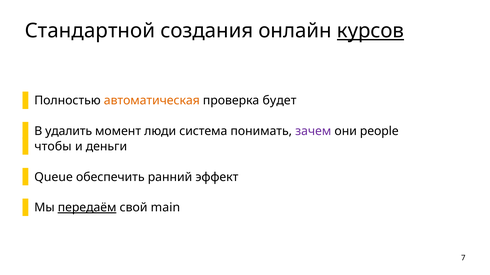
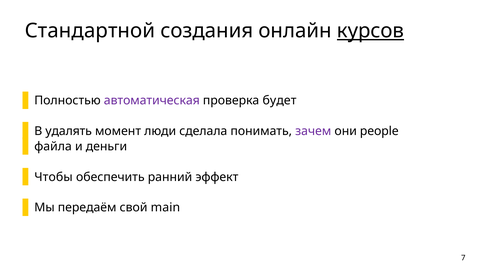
автоматическая colour: orange -> purple
удалить: удалить -> удалять
система: система -> сделала
чтобы: чтобы -> файла
Queue: Queue -> Чтобы
передаём underline: present -> none
